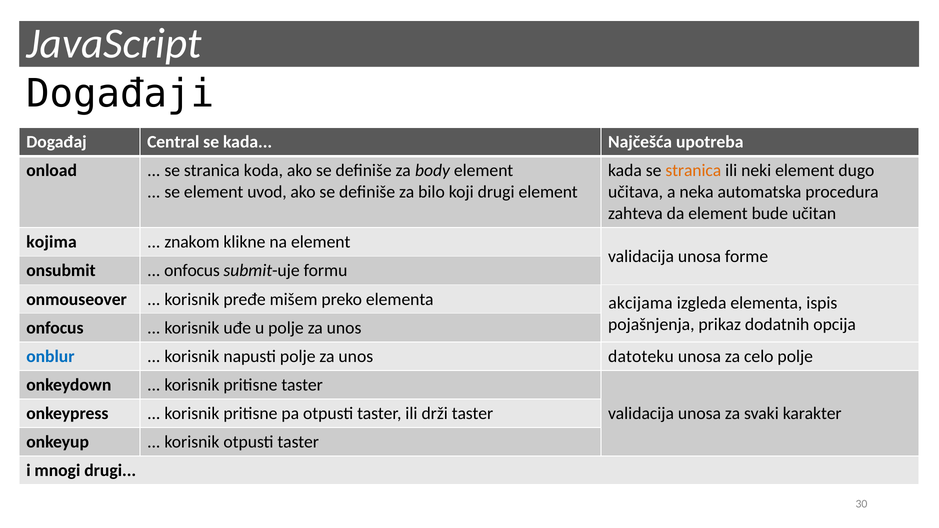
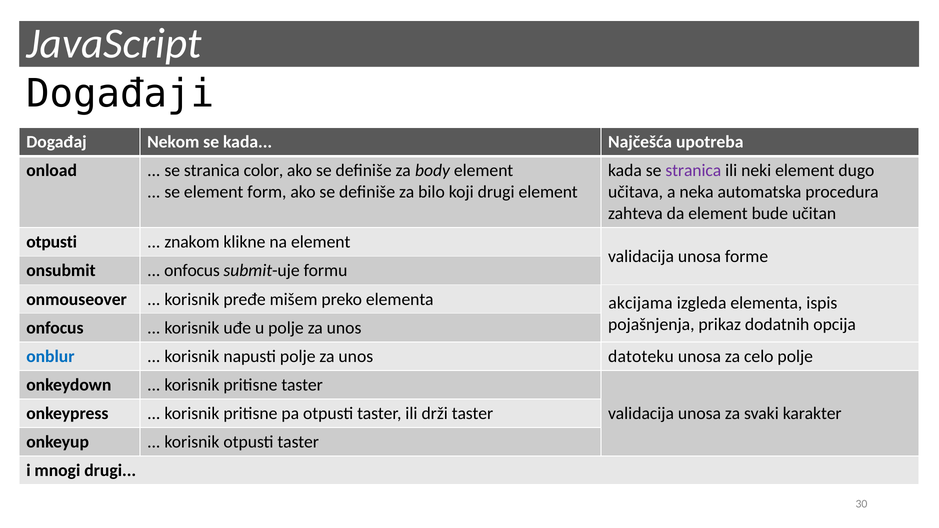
Central: Central -> Nekom
koda: koda -> color
stranica at (693, 171) colour: orange -> purple
uvod: uvod -> form
kojima at (51, 242): kojima -> otpusti
